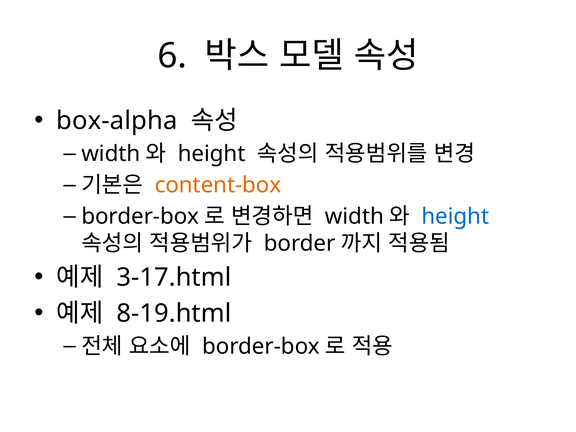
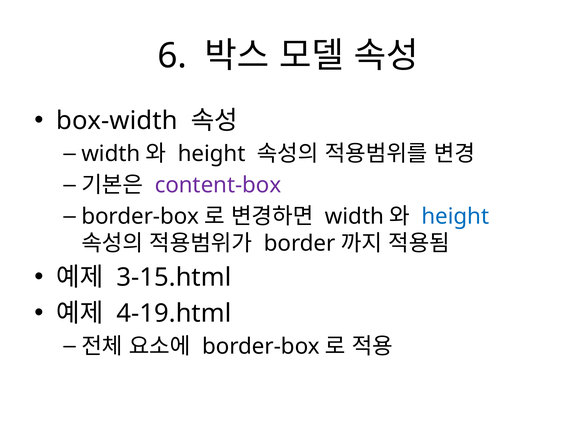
box-alpha: box-alpha -> box-width
content-box colour: orange -> purple
3-17.html: 3-17.html -> 3-15.html
8-19.html: 8-19.html -> 4-19.html
